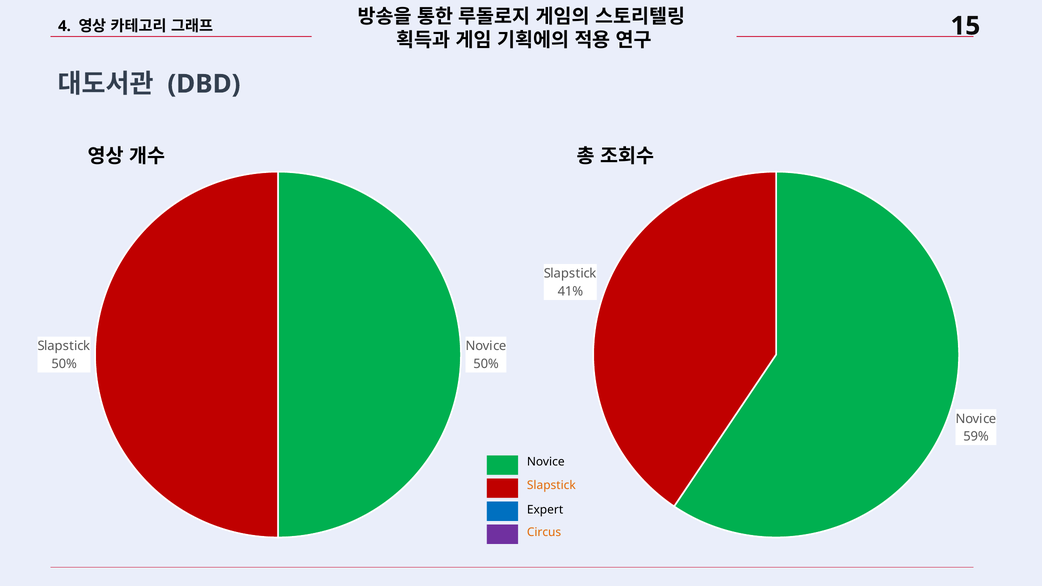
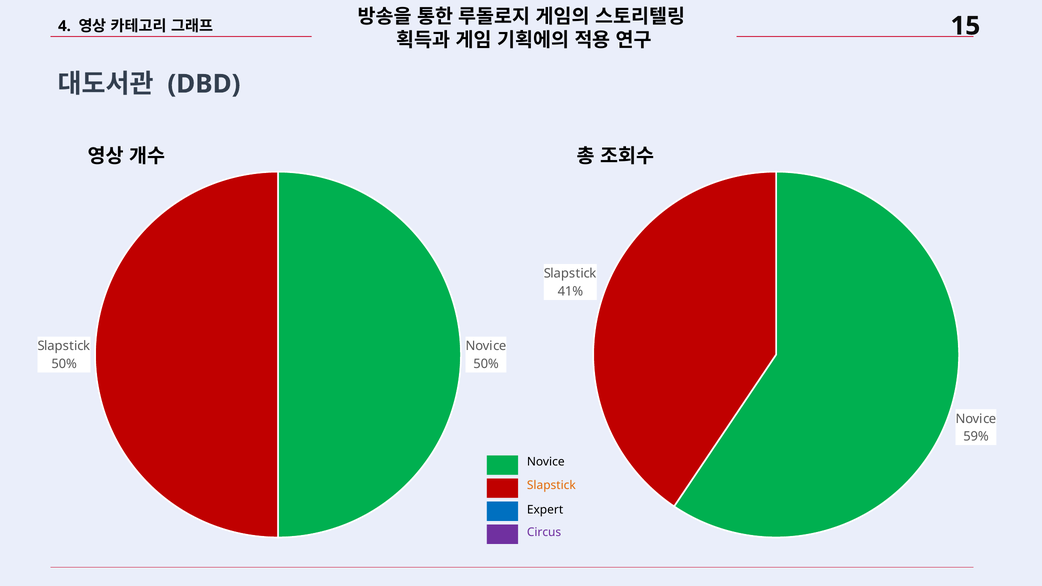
Circus colour: orange -> purple
